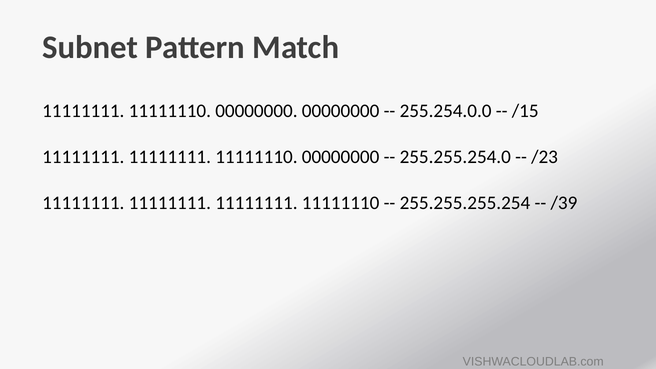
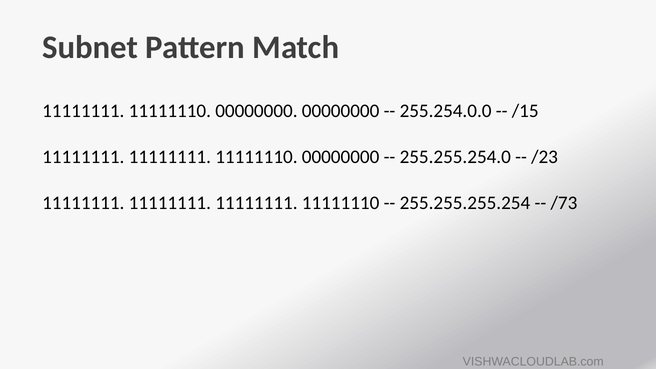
/39: /39 -> /73
